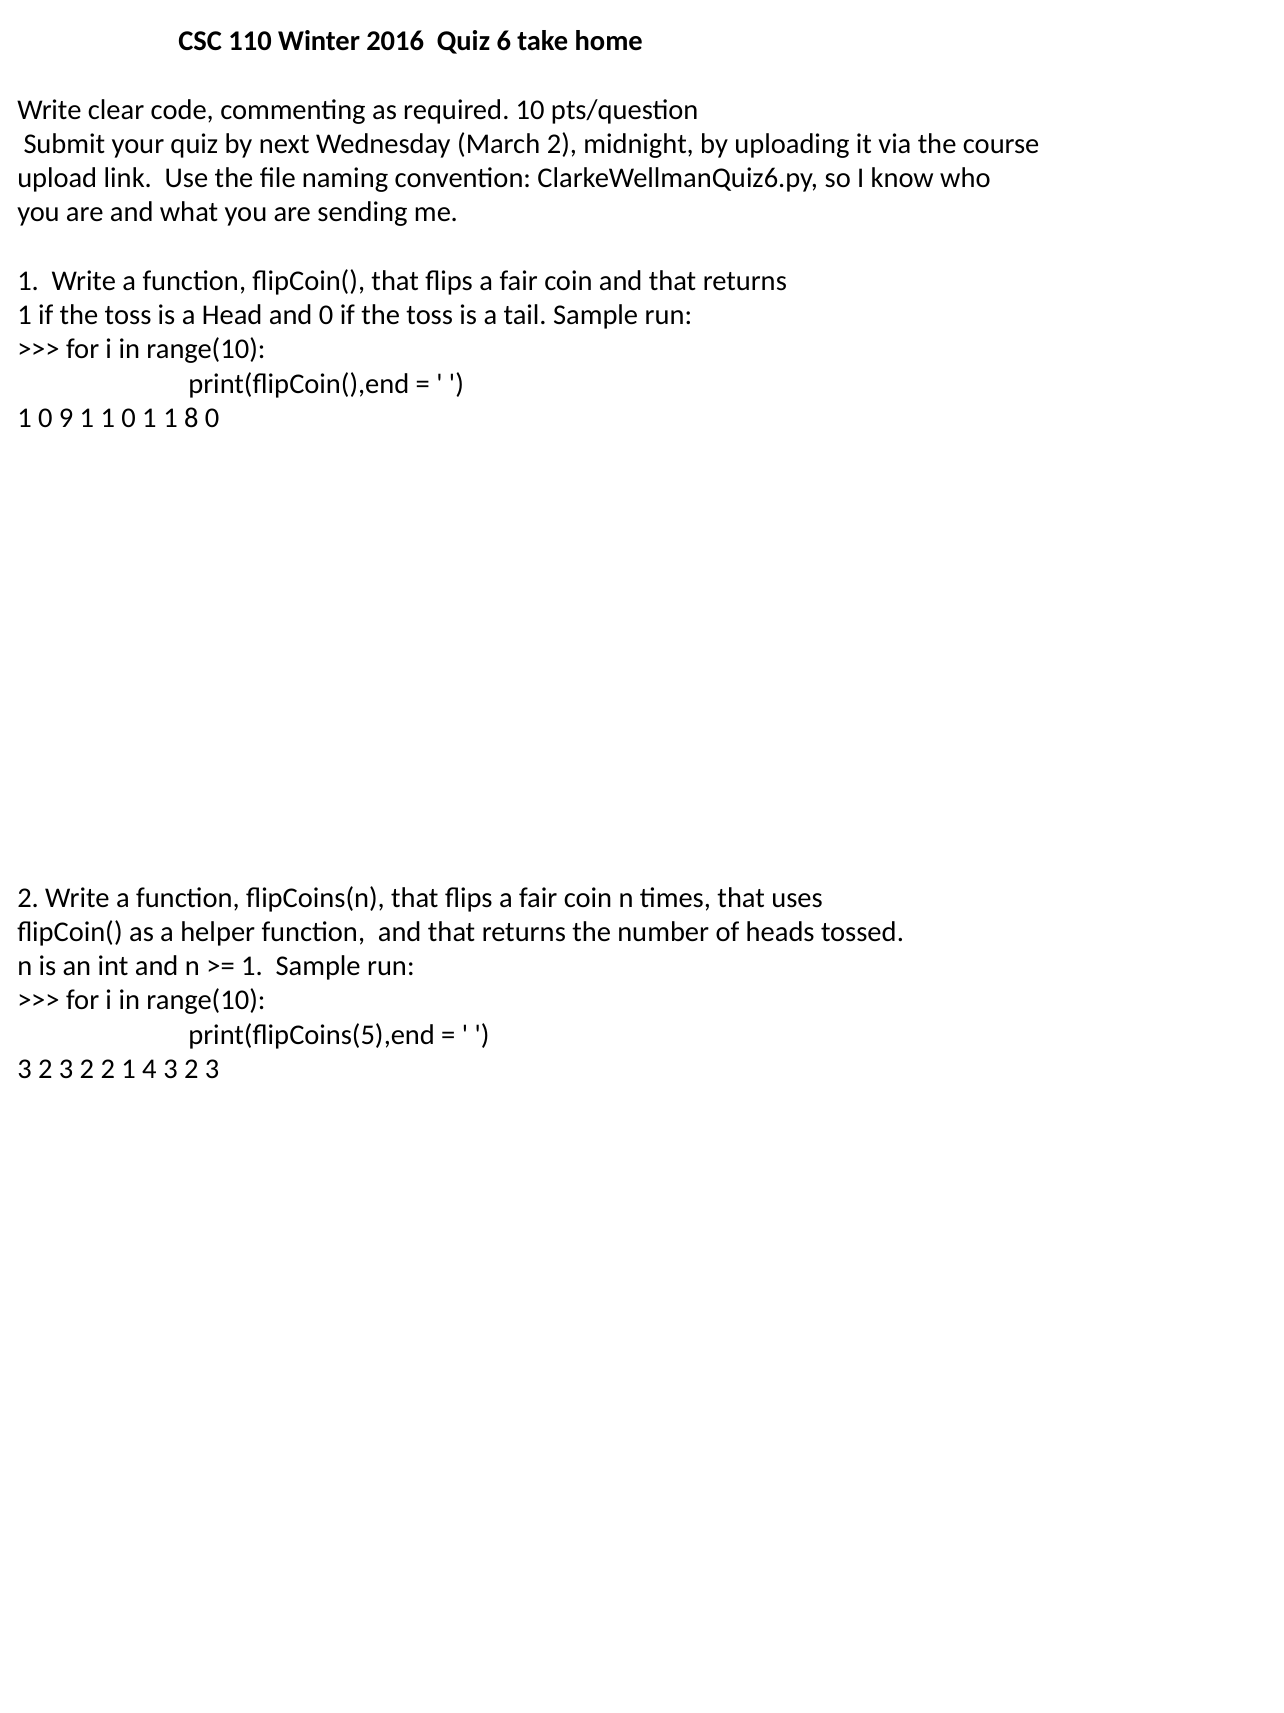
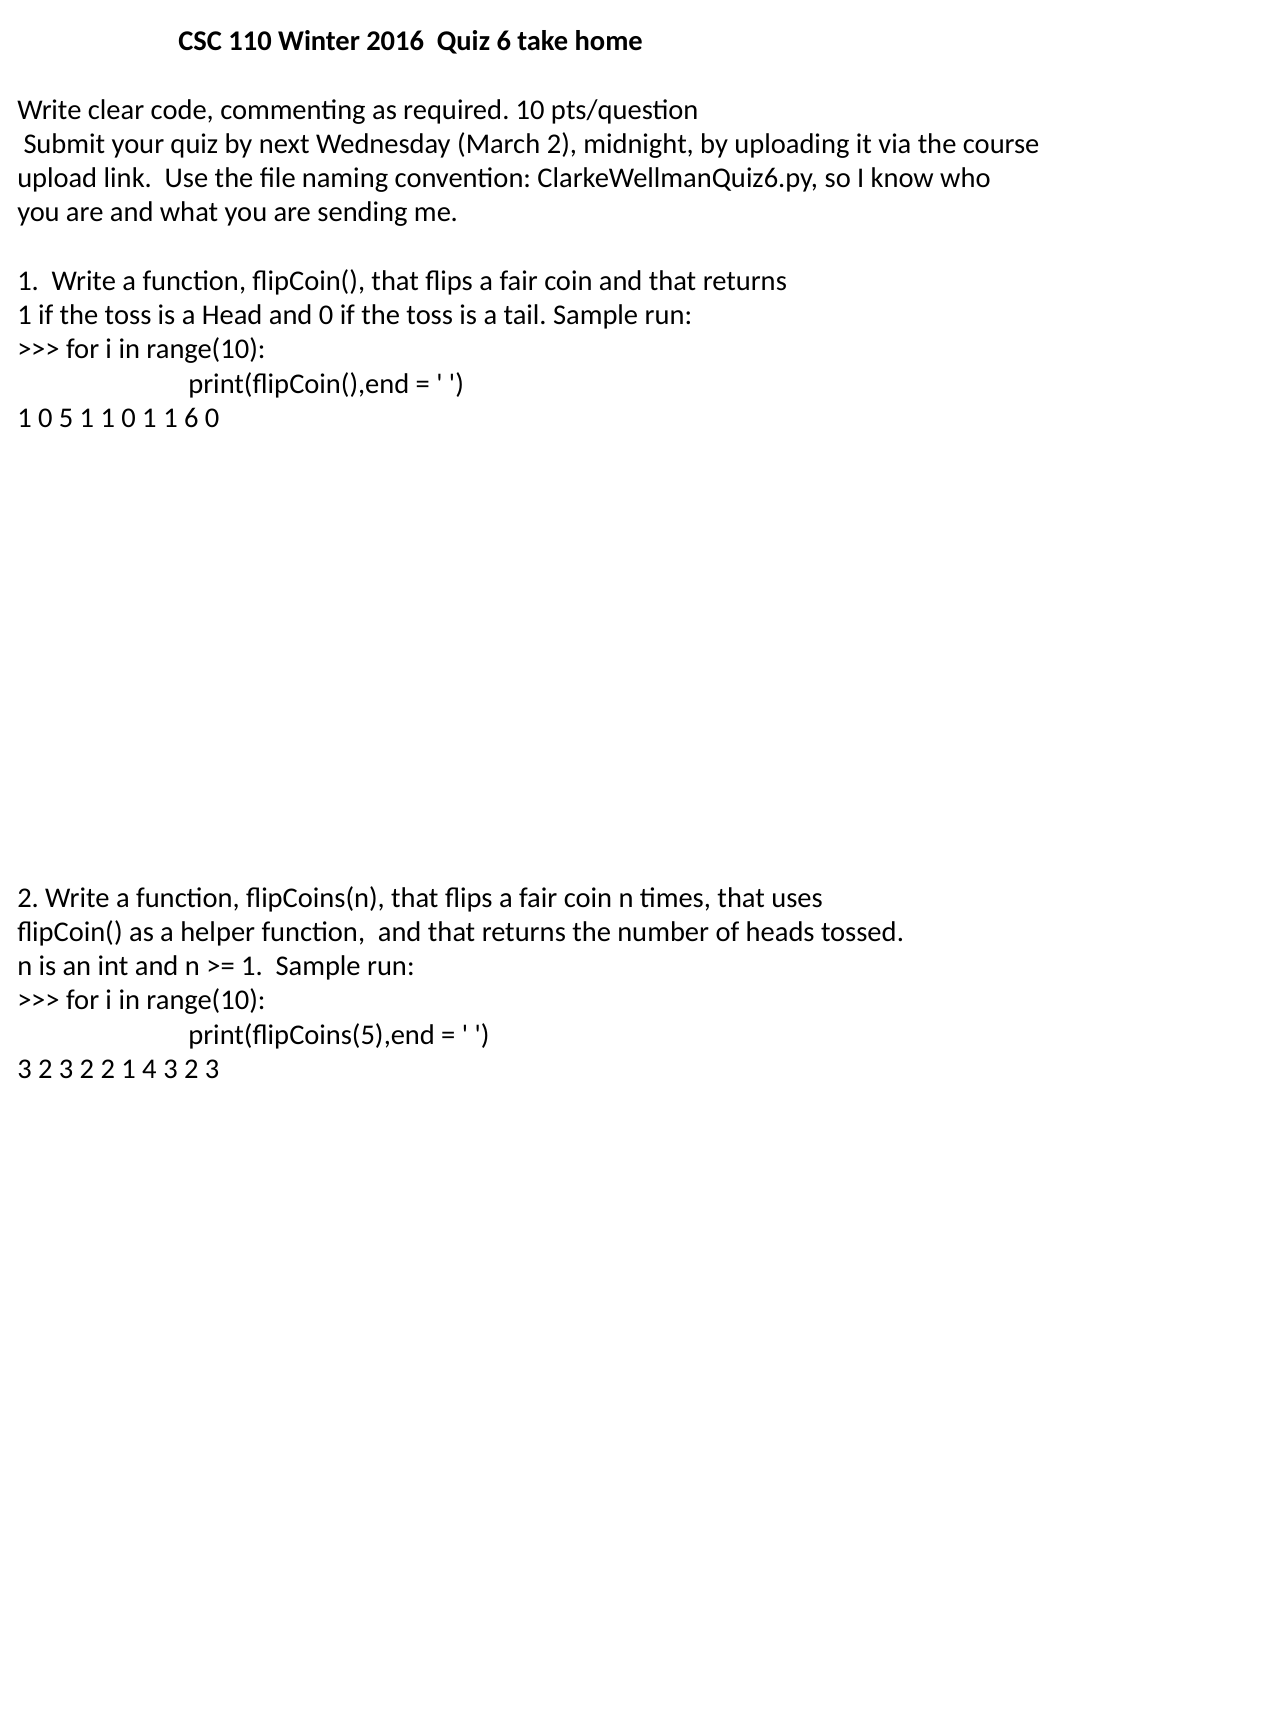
9: 9 -> 5
1 8: 8 -> 6
